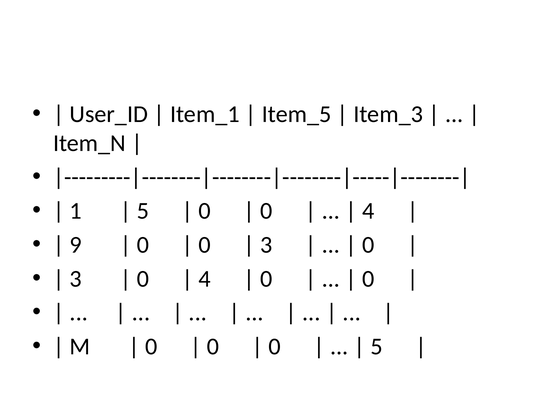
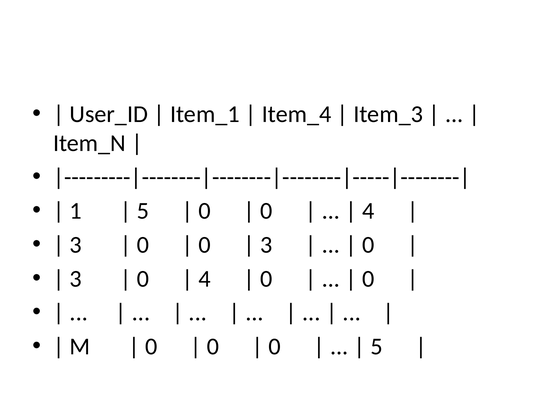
Item_5: Item_5 -> Item_4
9 at (76, 245): 9 -> 3
